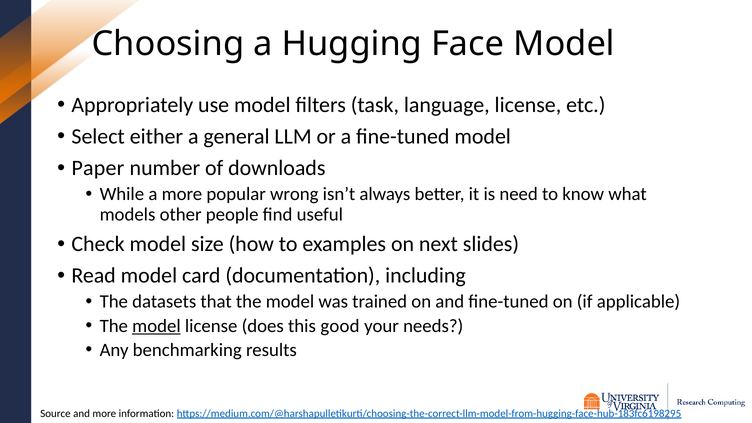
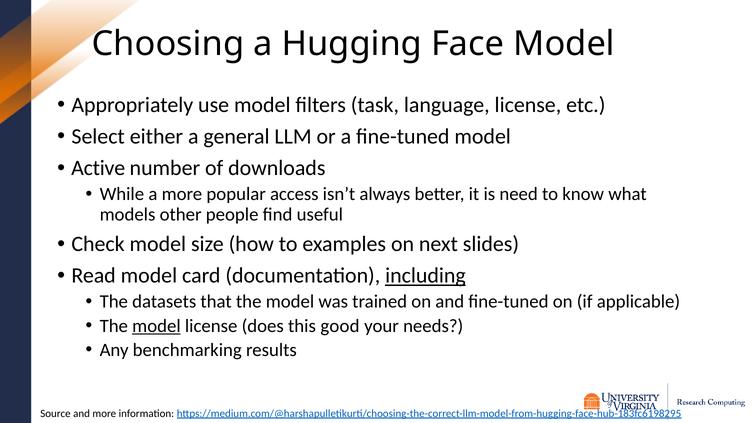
Paper: Paper -> Active
wrong: wrong -> access
including underline: none -> present
